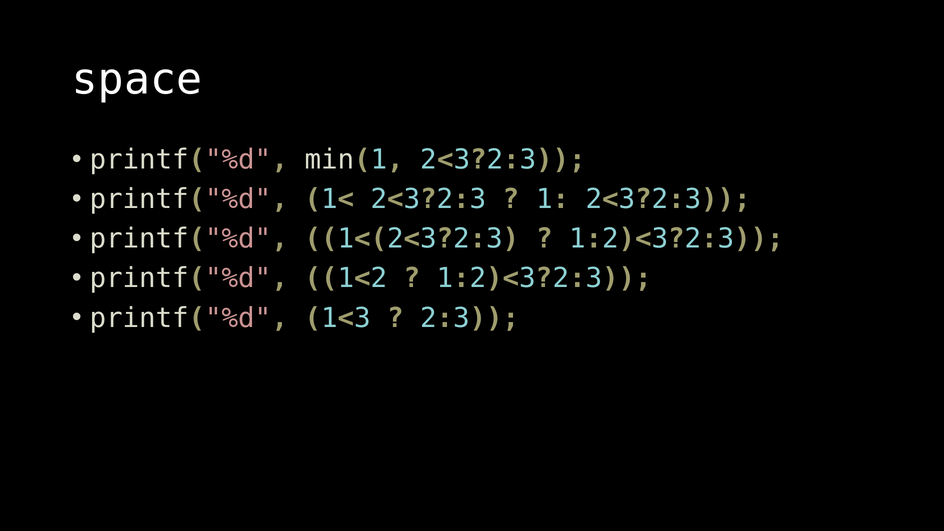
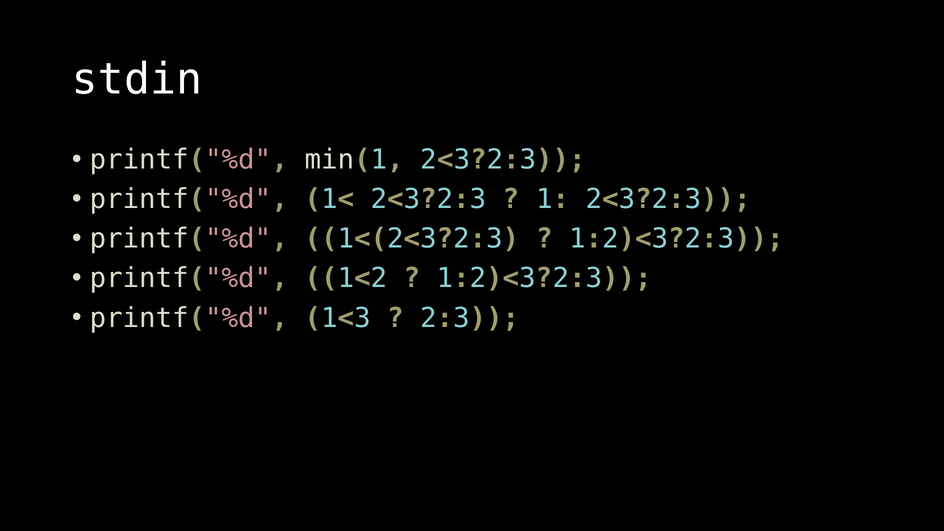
space: space -> stdin
